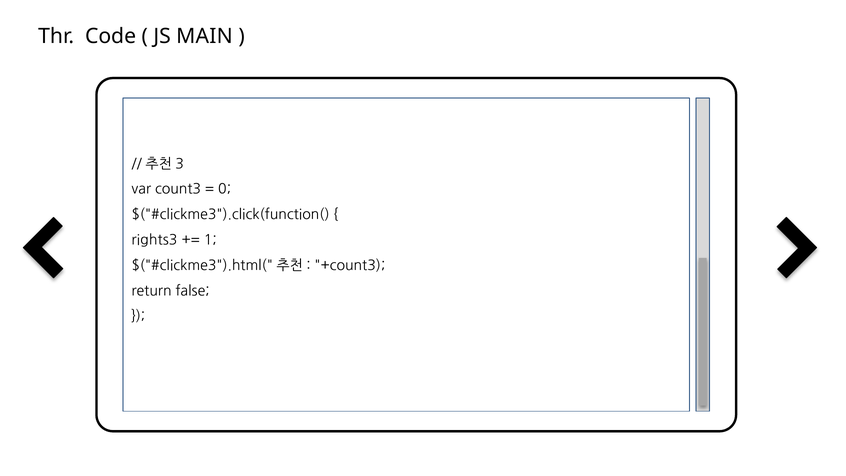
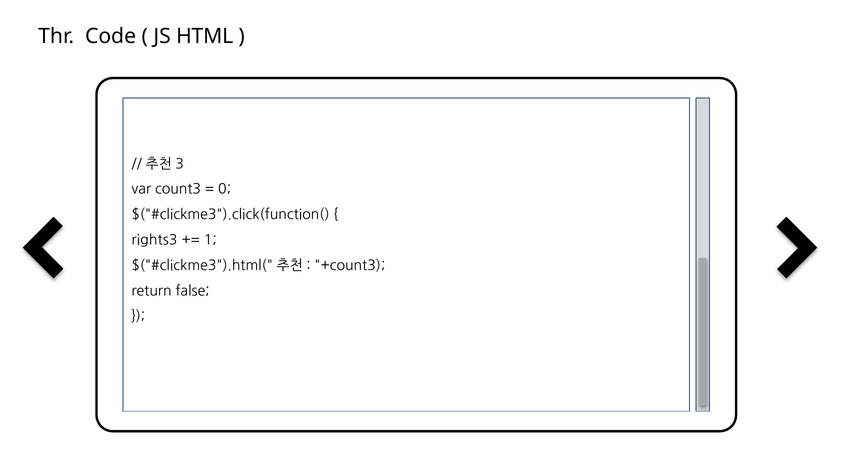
MAIN: MAIN -> HTML
